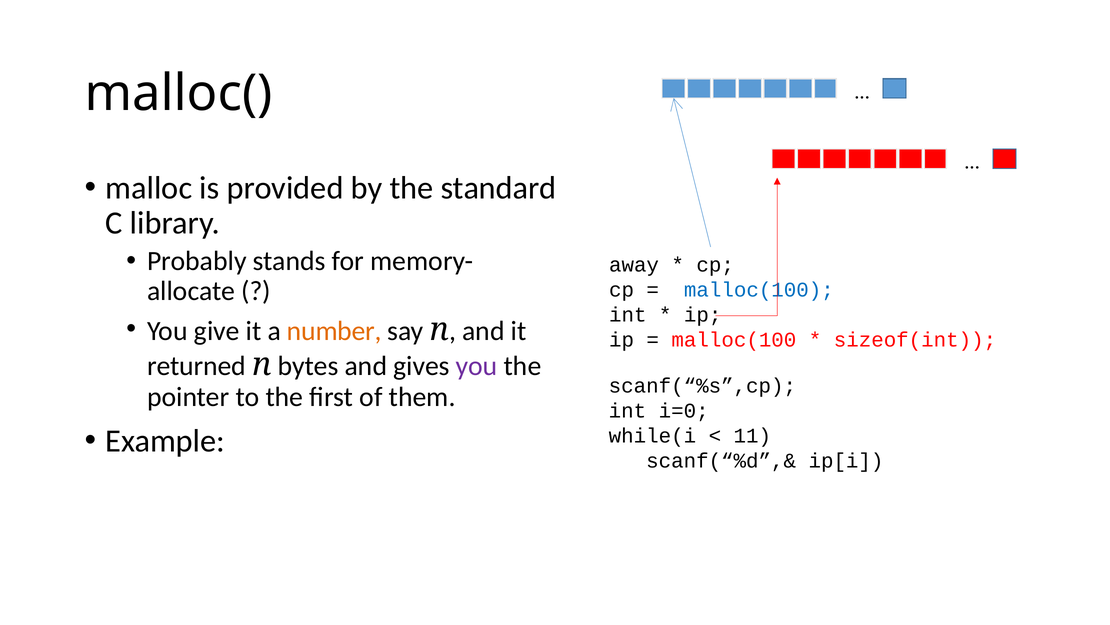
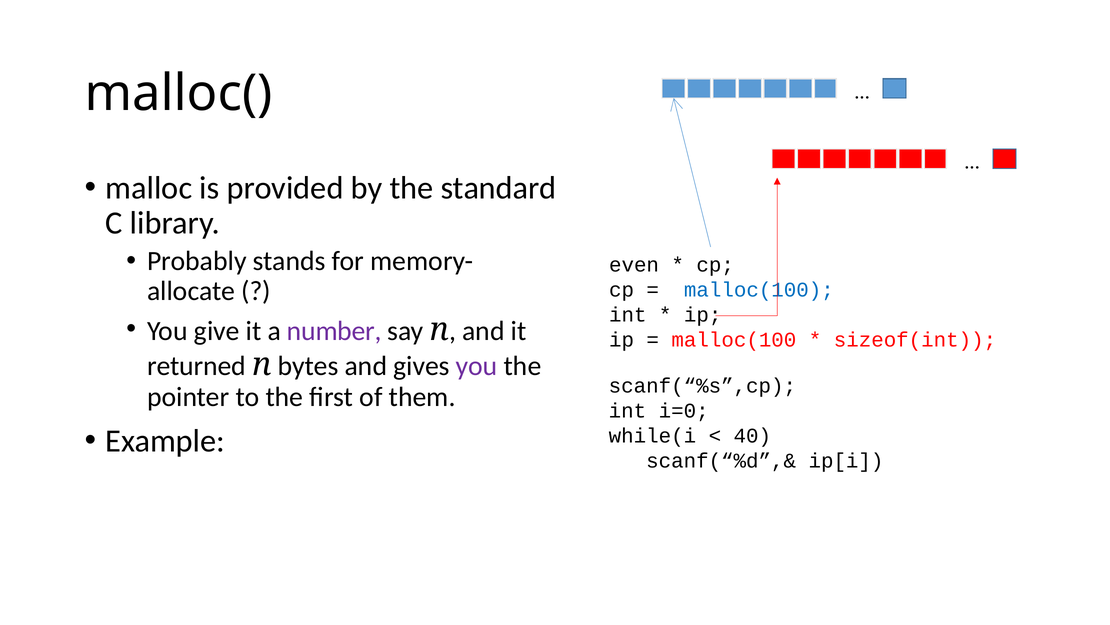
away: away -> even
number colour: orange -> purple
11: 11 -> 40
